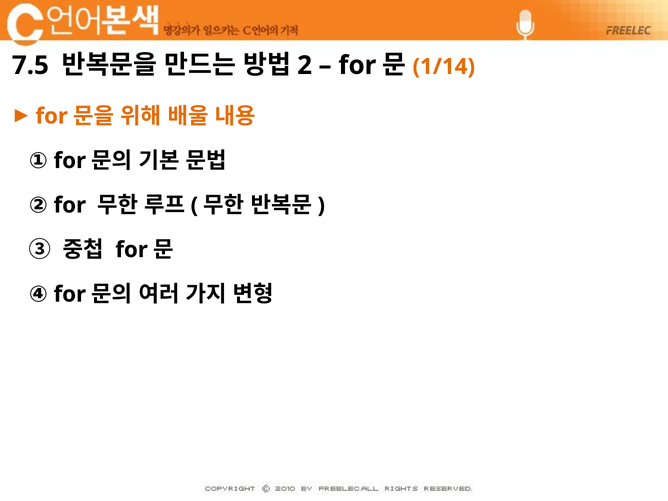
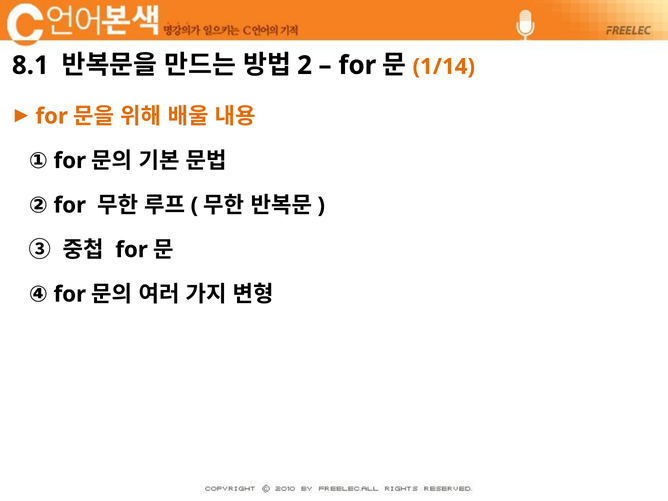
7.5: 7.5 -> 8.1
